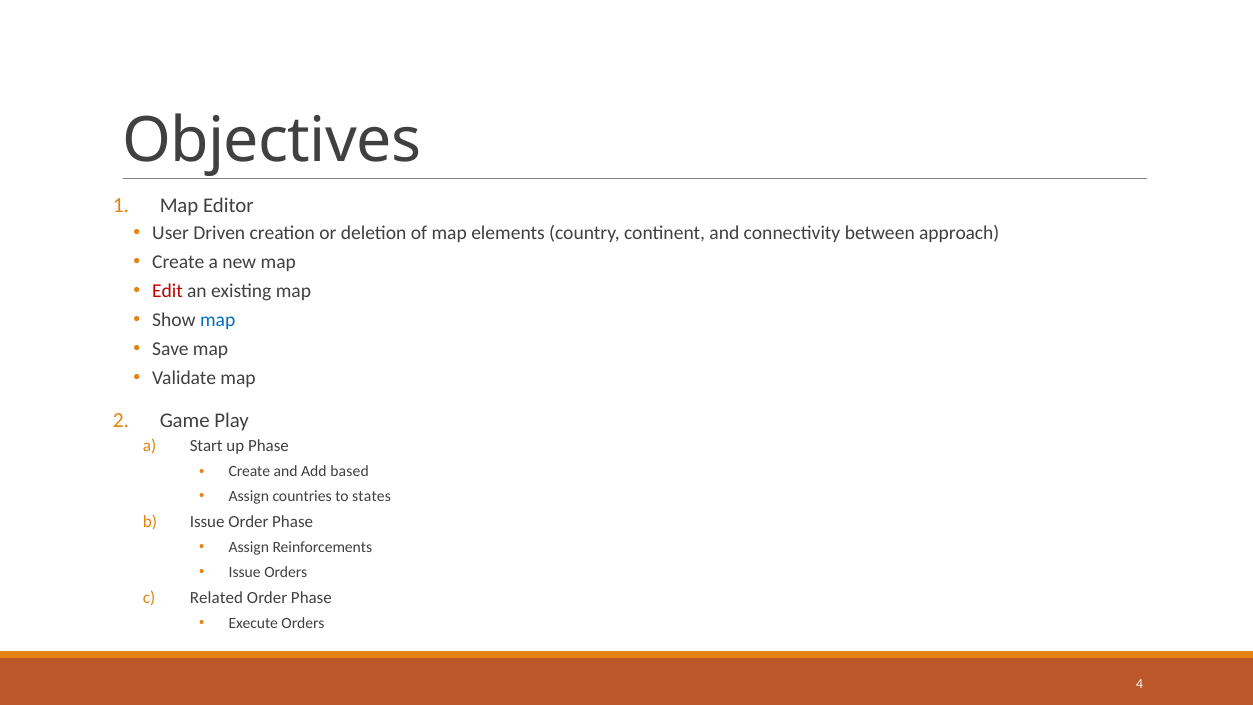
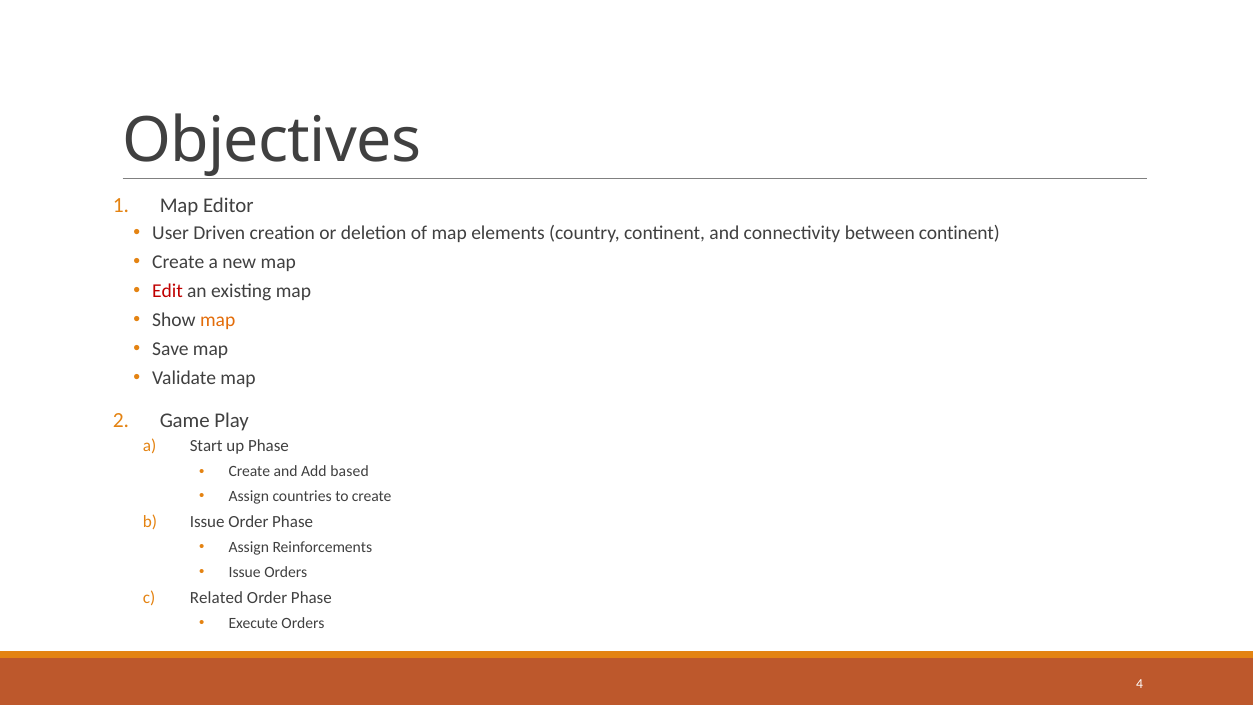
between approach: approach -> continent
map at (218, 320) colour: blue -> orange
to states: states -> create
